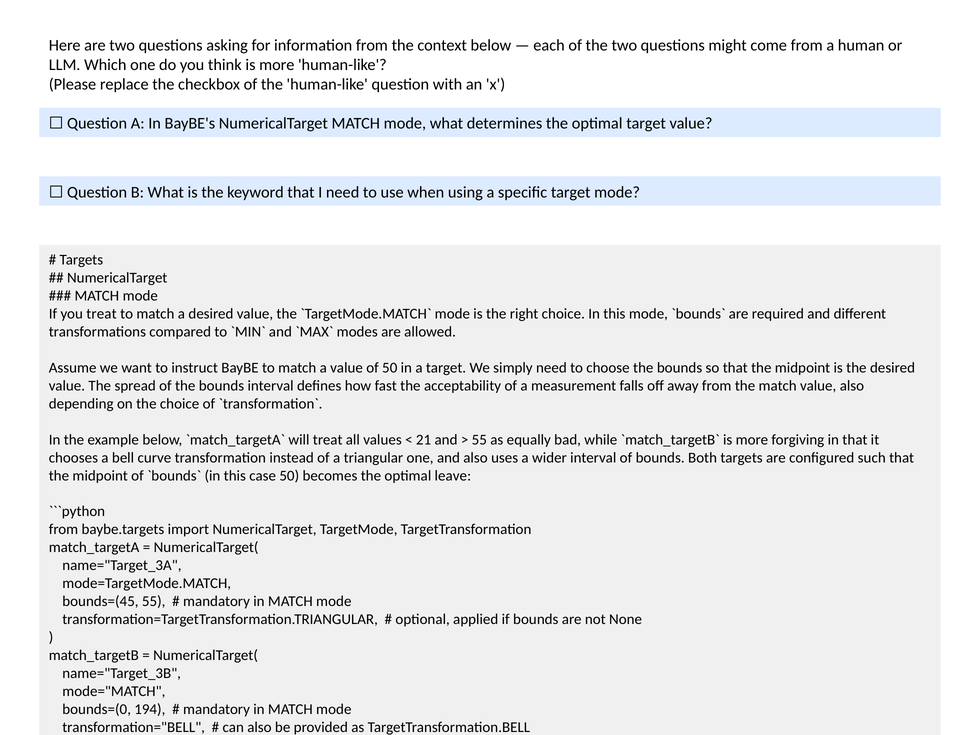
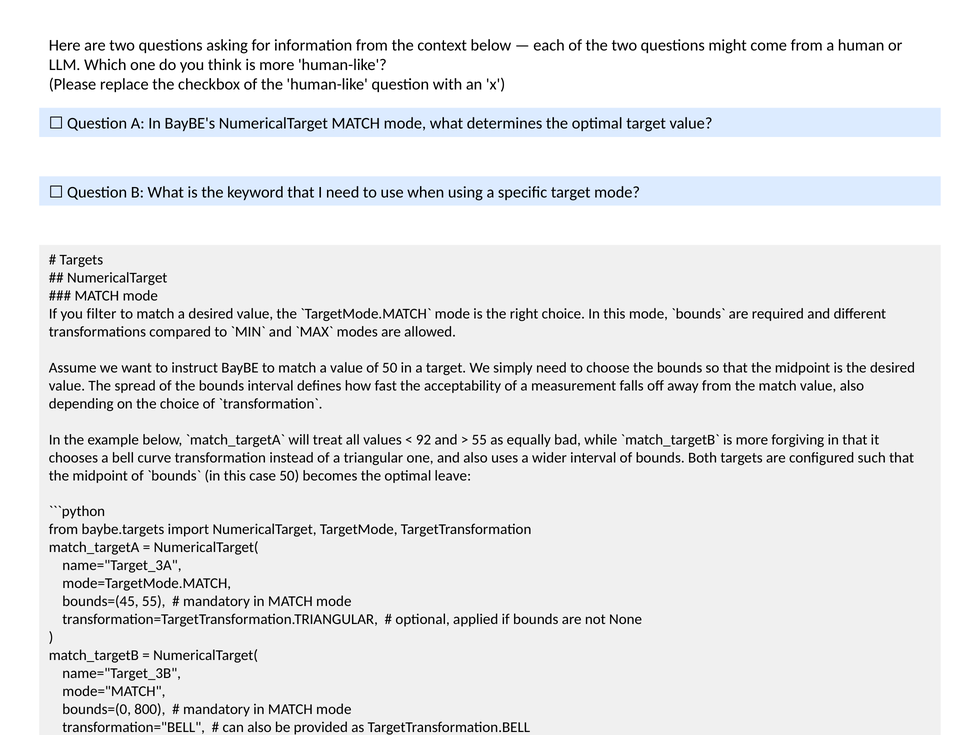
you treat: treat -> filter
21: 21 -> 92
194: 194 -> 800
